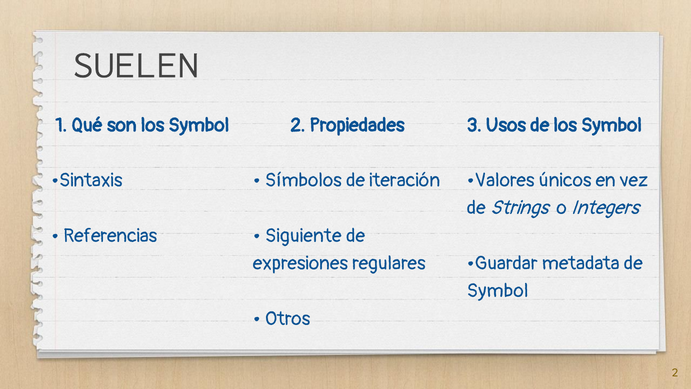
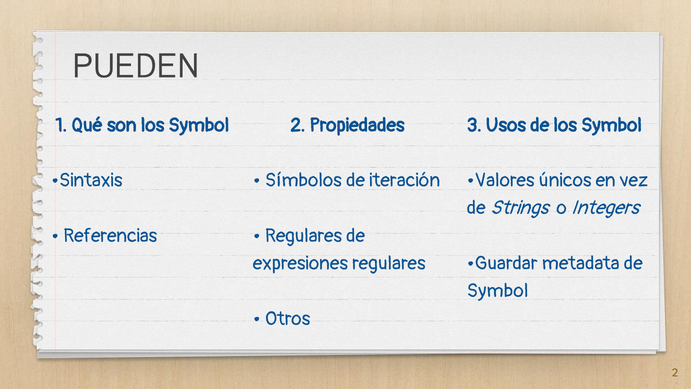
SUELEN: SUELEN -> PUEDEN
Siguiente at (303, 236): Siguiente -> Regulares
